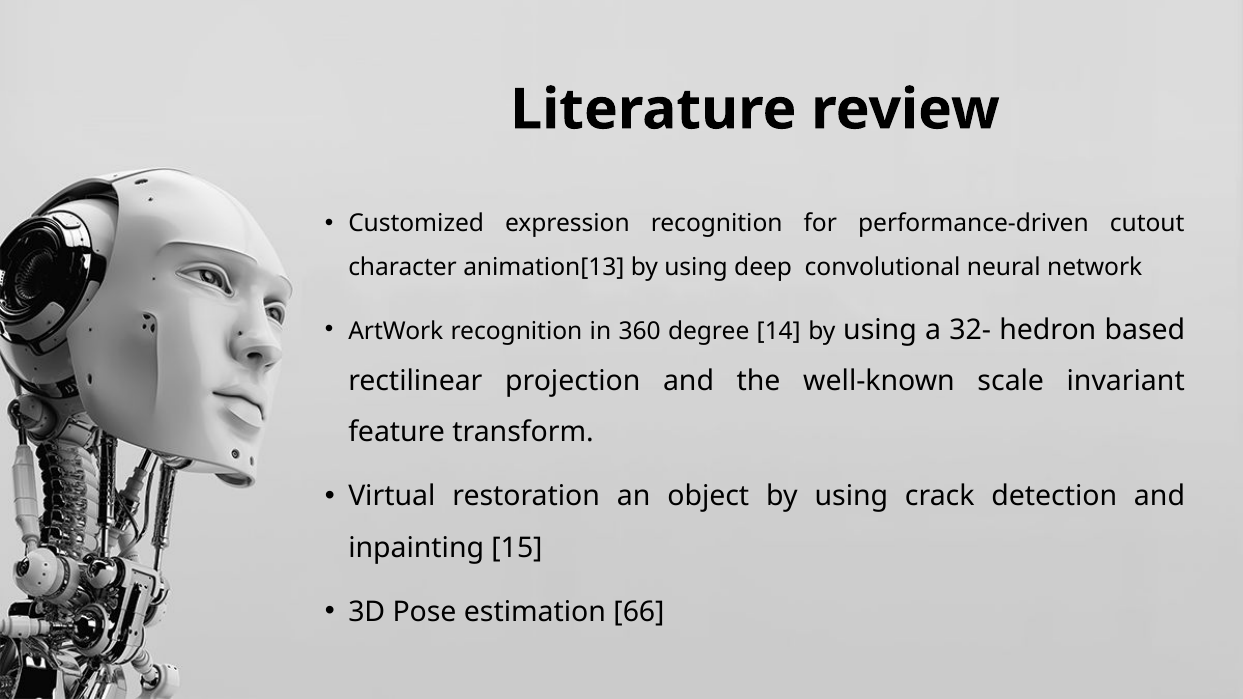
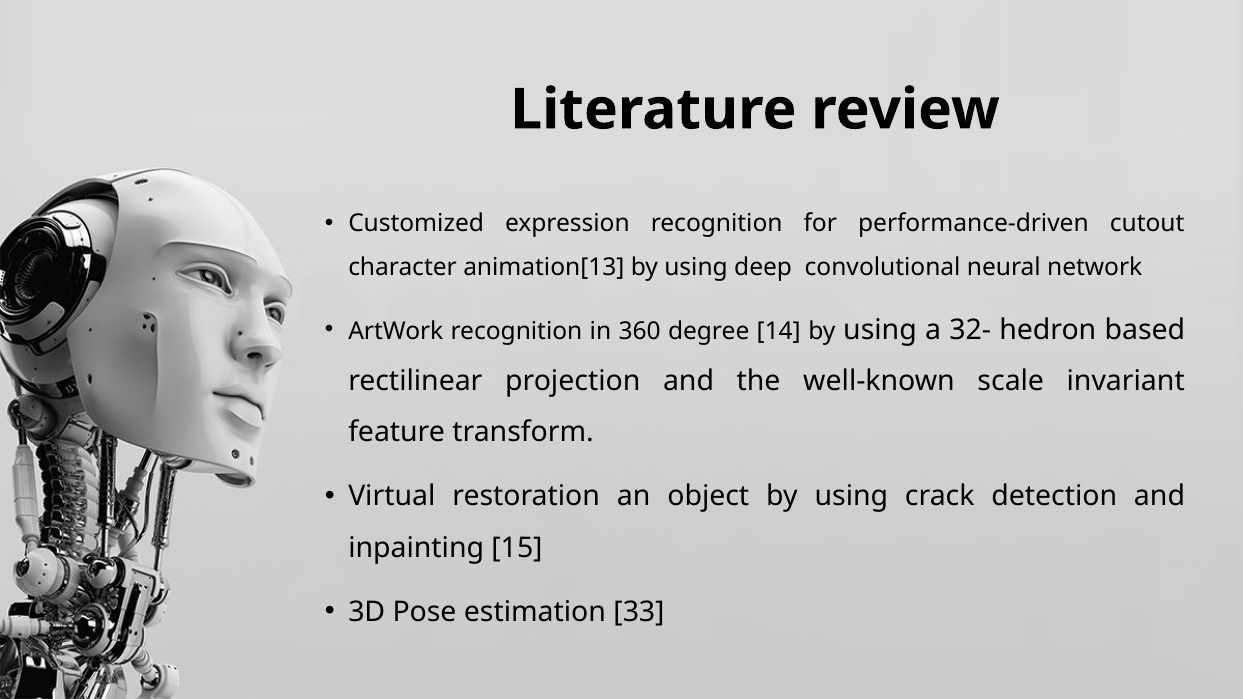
66: 66 -> 33
